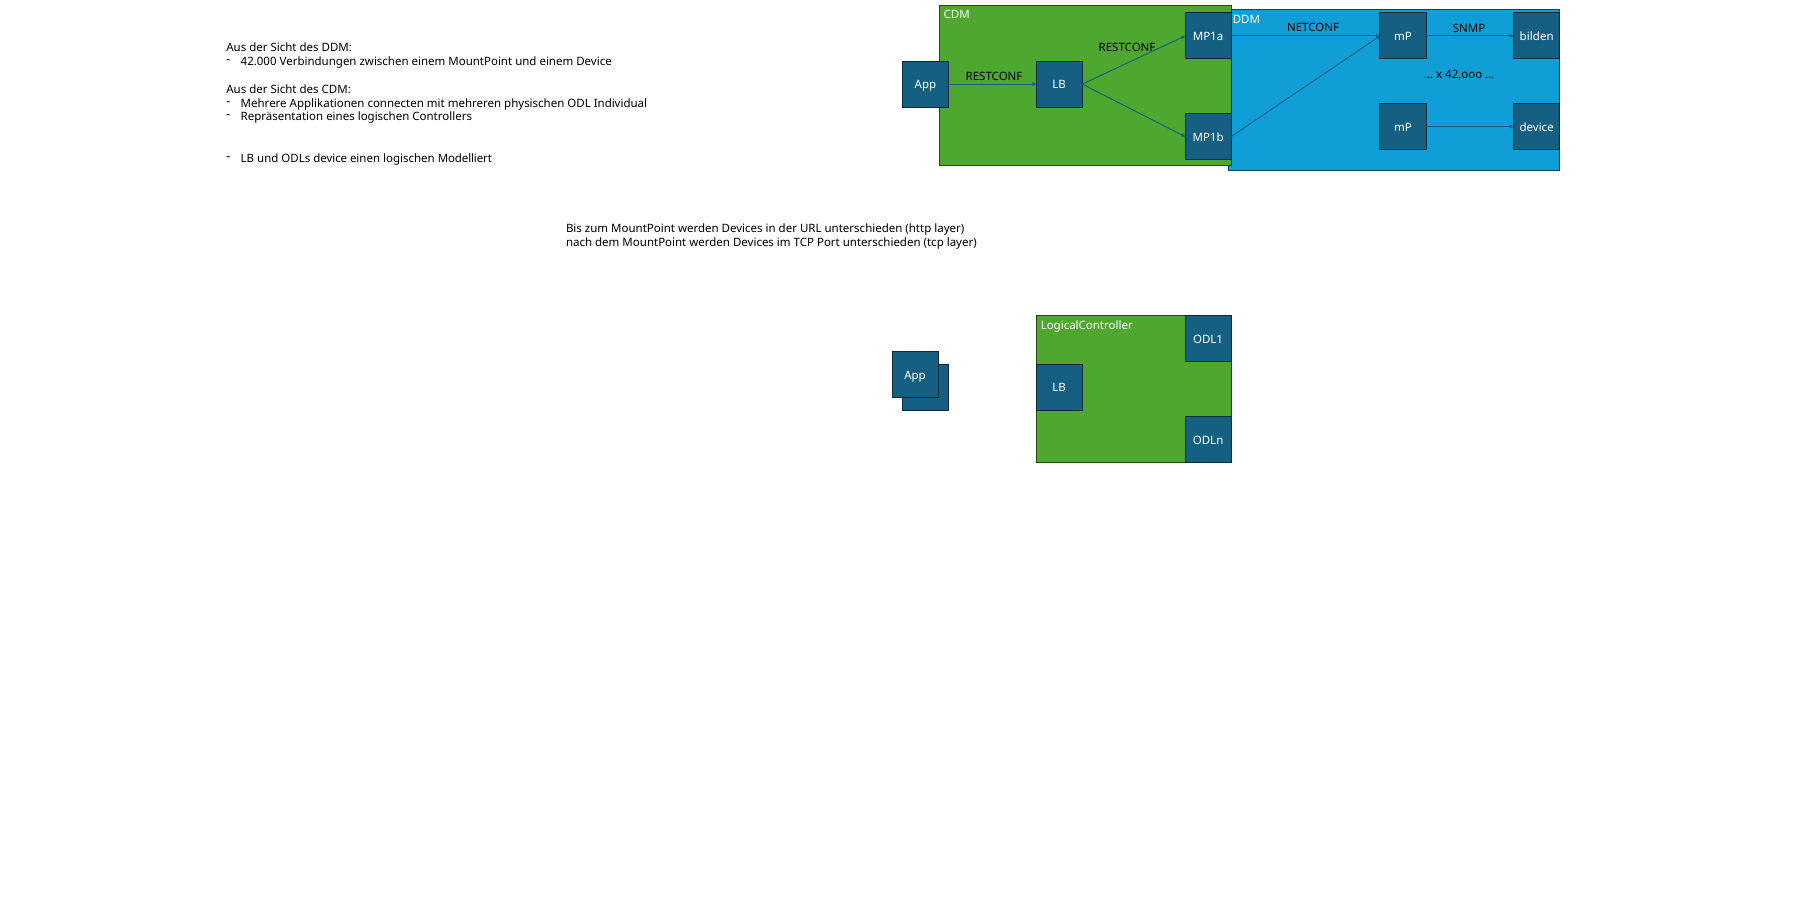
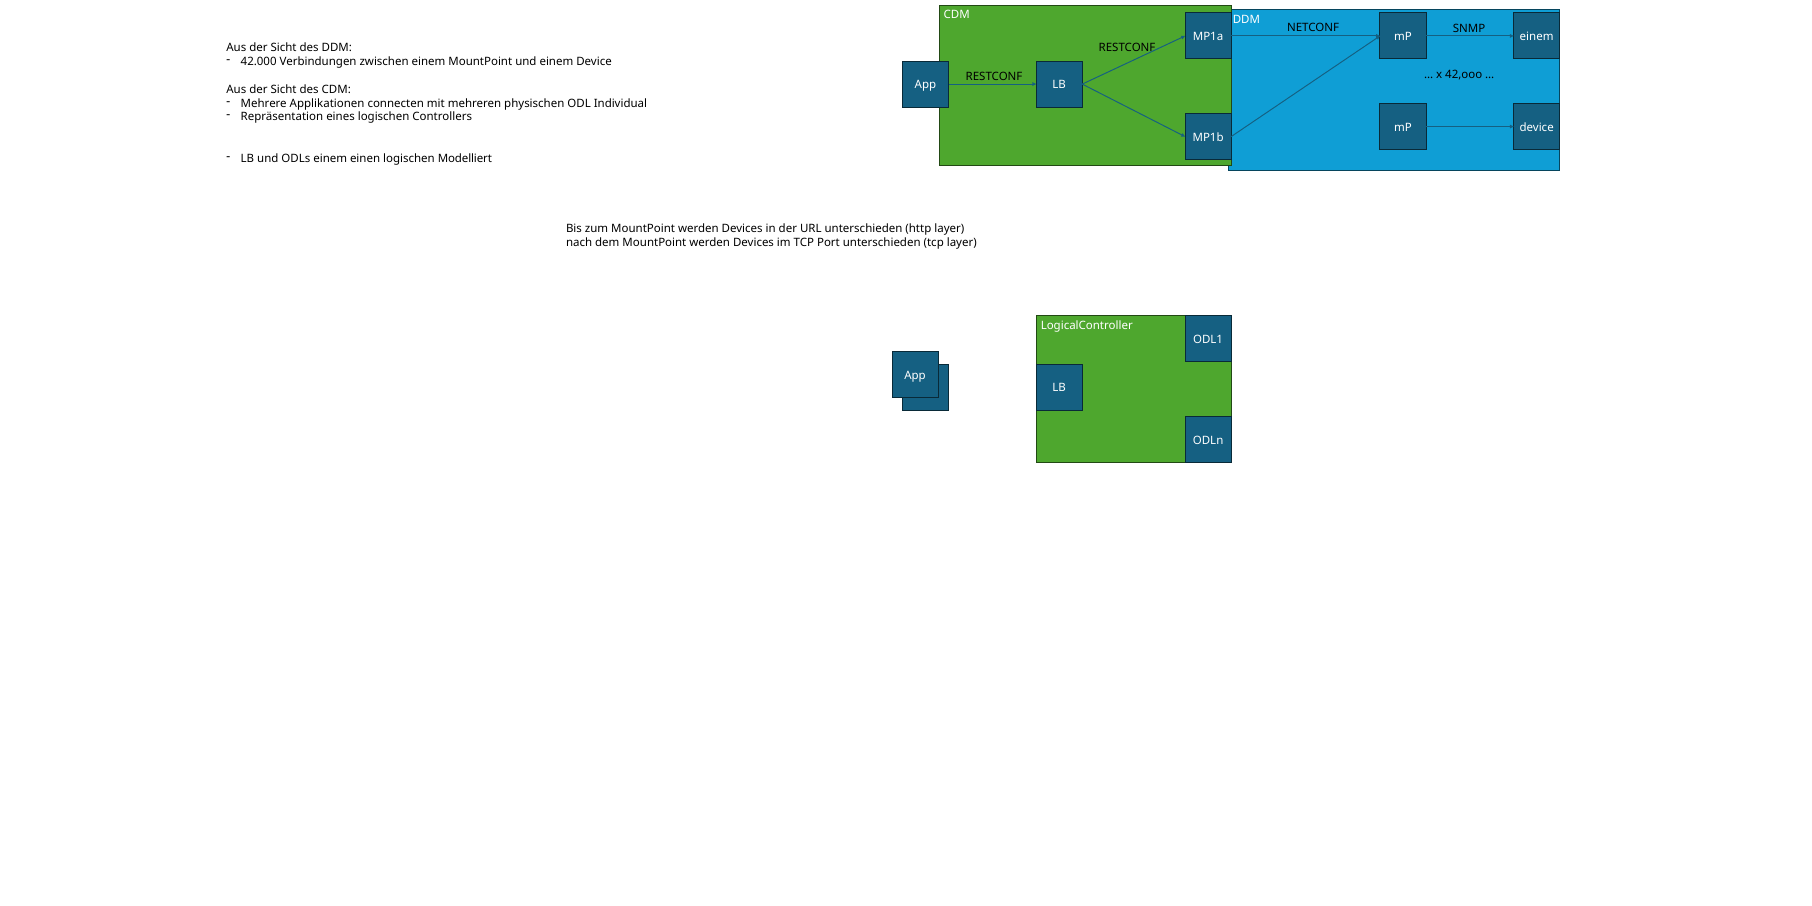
bilden at (1537, 37): bilden -> einem
ODLs device: device -> einem
